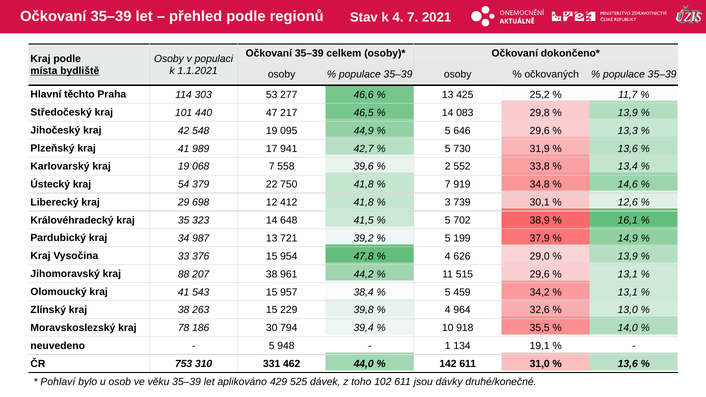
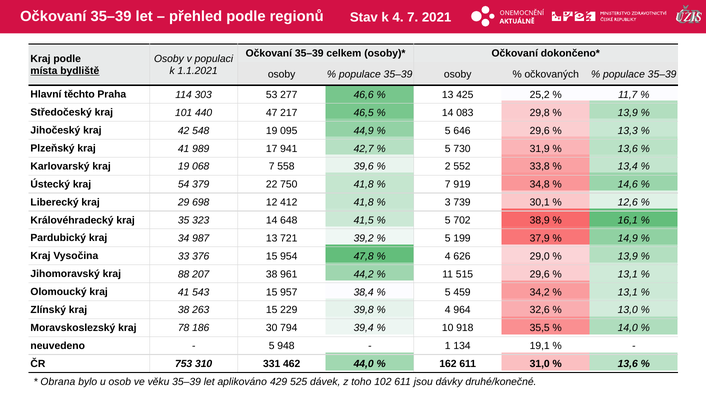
142: 142 -> 162
Pohlaví: Pohlaví -> Obrana
